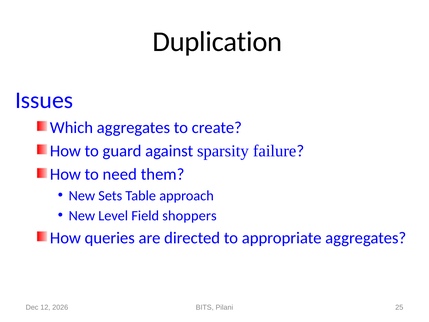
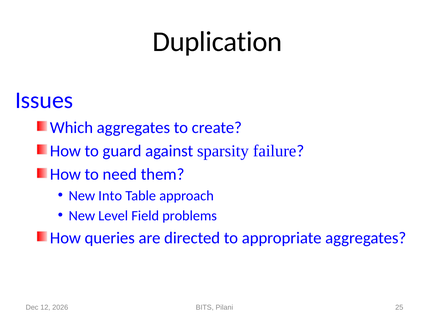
Sets: Sets -> Into
shoppers: shoppers -> problems
